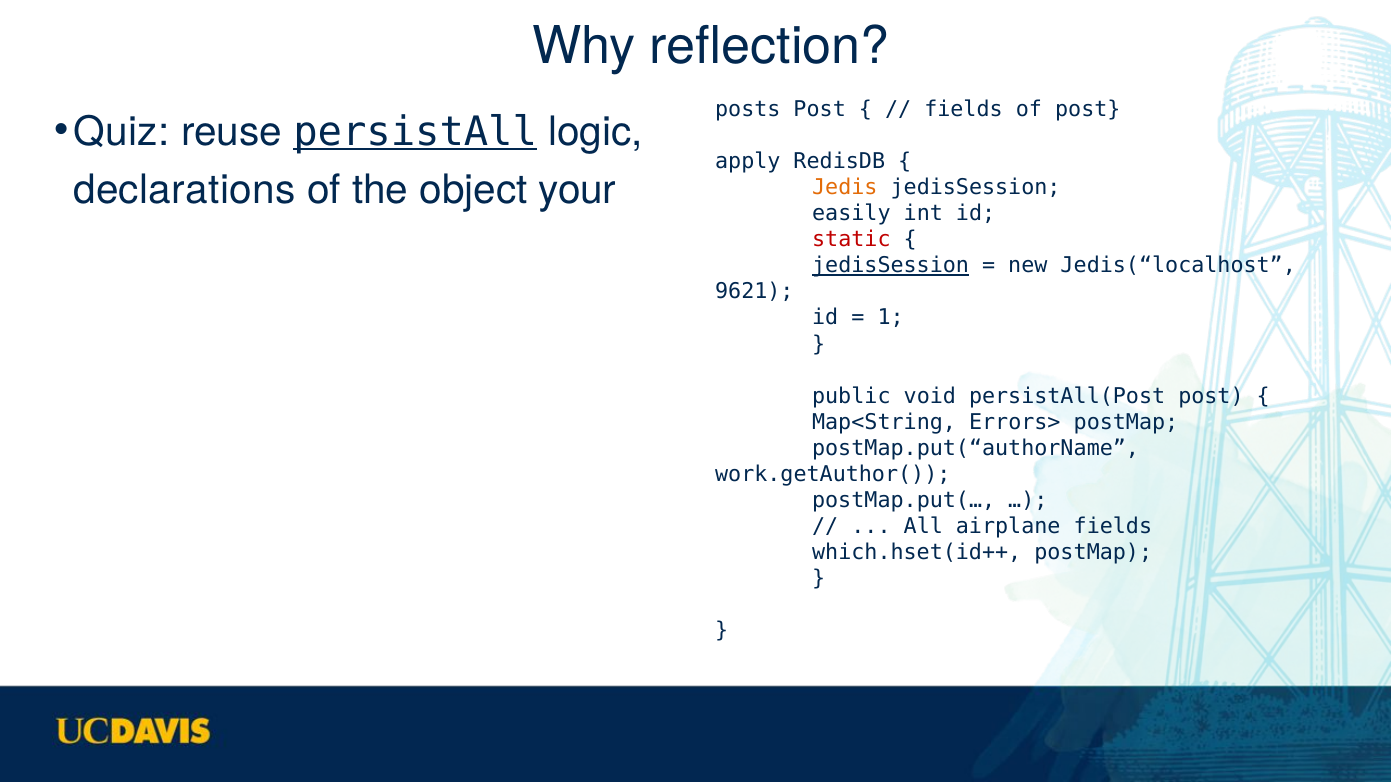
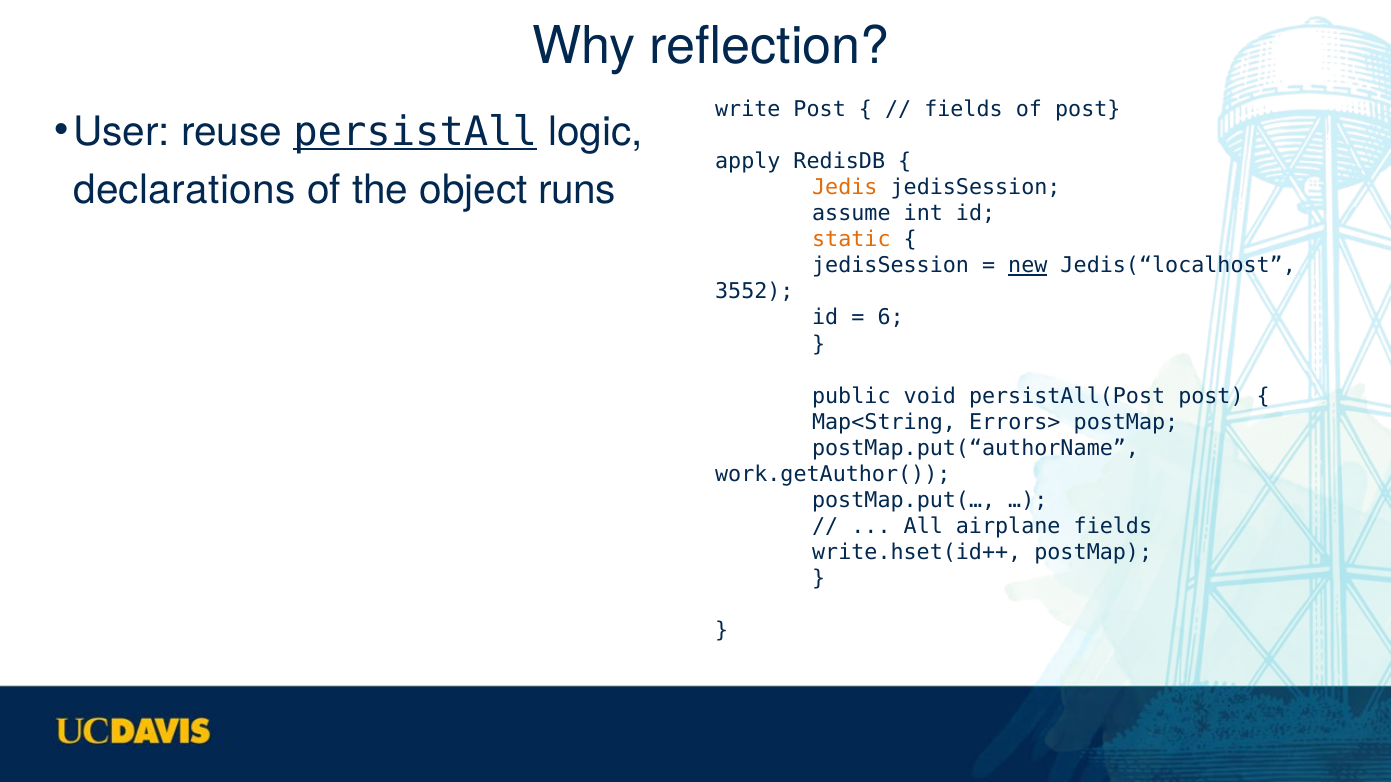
posts: posts -> write
Quiz: Quiz -> User
your: your -> runs
easily: easily -> assume
static colour: red -> orange
jedisSession at (891, 266) underline: present -> none
new underline: none -> present
9621: 9621 -> 3552
1: 1 -> 6
which.hset(id++: which.hset(id++ -> write.hset(id++
